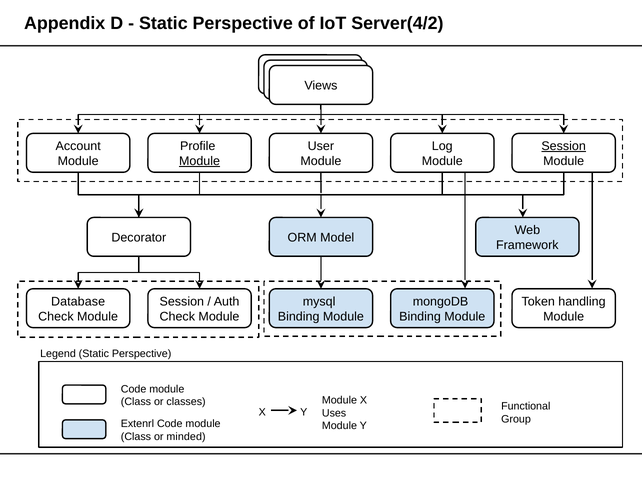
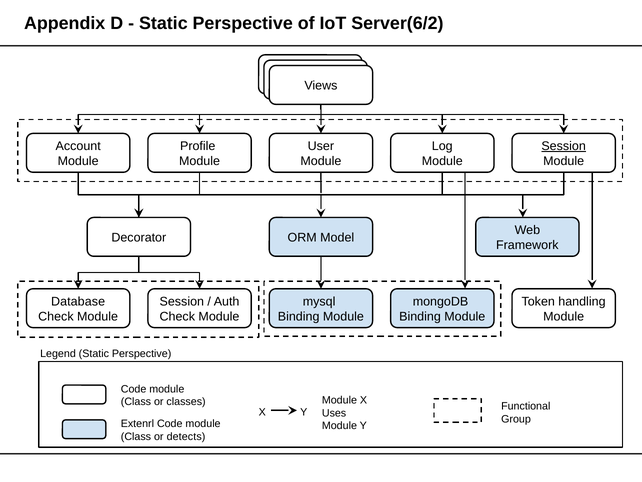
Server(4/2: Server(4/2 -> Server(6/2
Module at (200, 161) underline: present -> none
minded: minded -> detects
